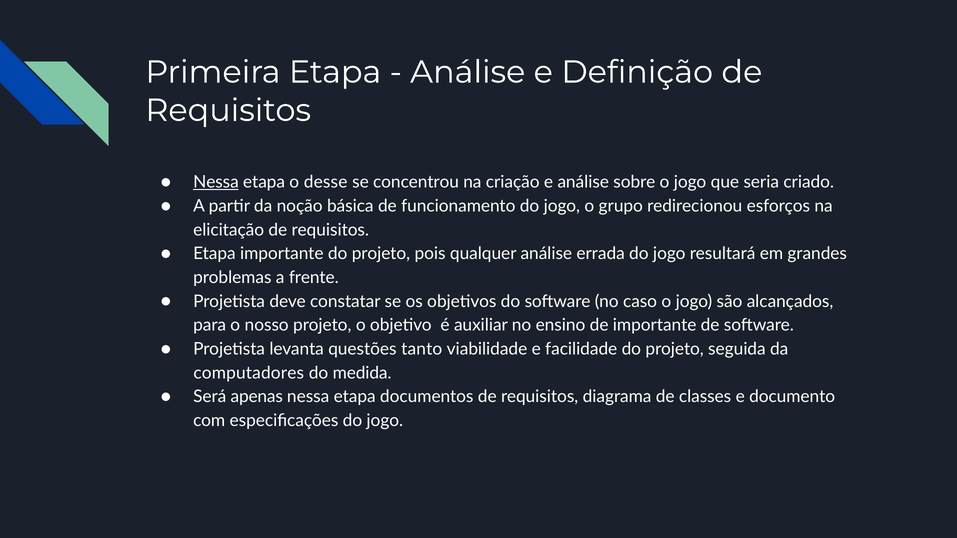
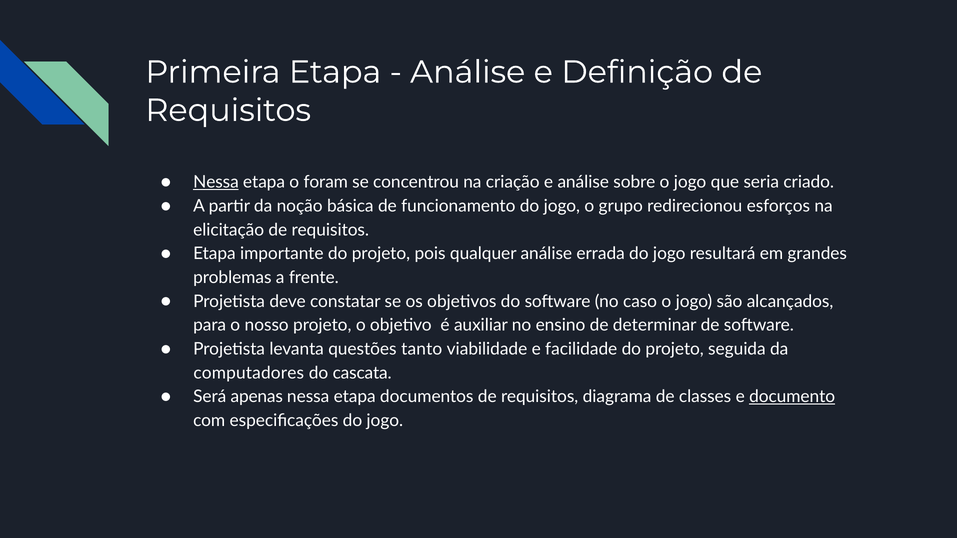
desse: desse -> foram
de importante: importante -> determinar
medida: medida -> cascata
documento underline: none -> present
